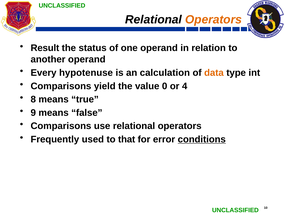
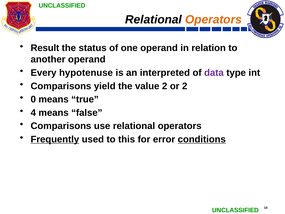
calculation: calculation -> interpreted
data colour: orange -> purple
value 0: 0 -> 2
or 4: 4 -> 2
8: 8 -> 0
9: 9 -> 4
Frequently underline: none -> present
that: that -> this
